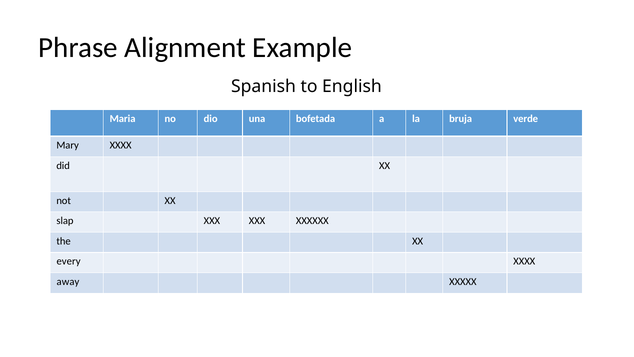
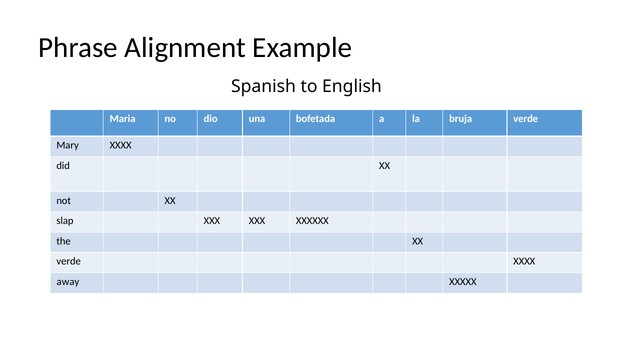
every at (69, 261): every -> verde
